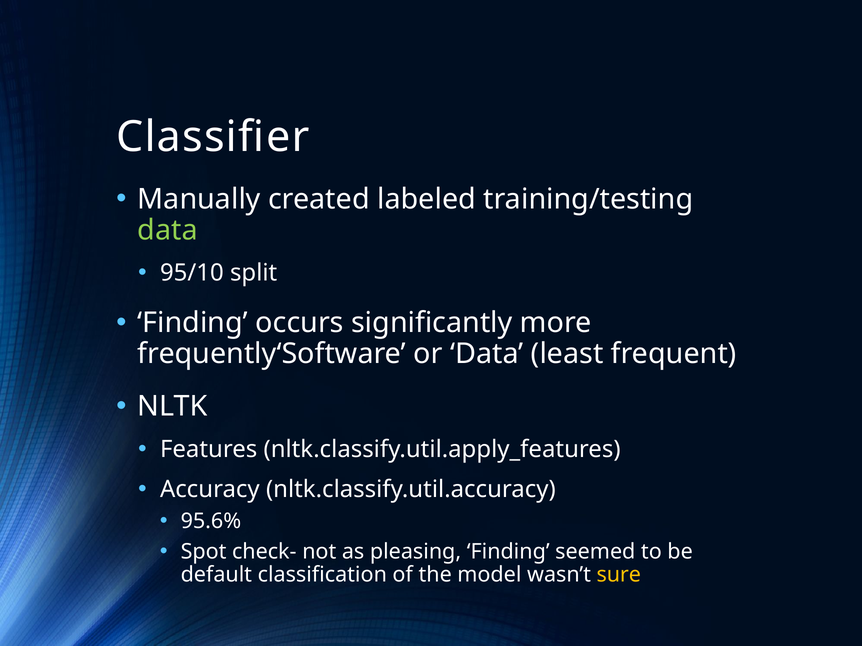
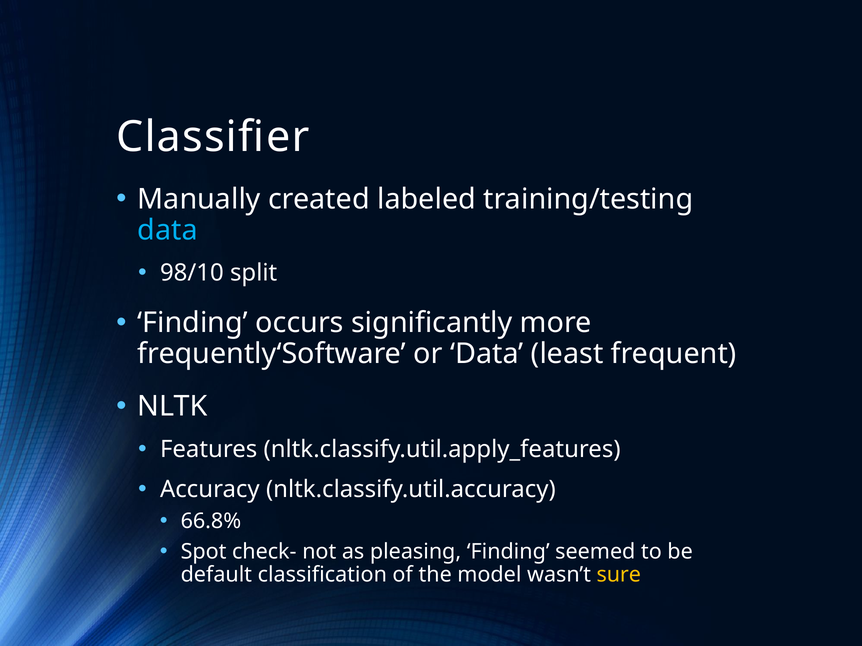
data at (168, 230) colour: light green -> light blue
95/10: 95/10 -> 98/10
95.6%: 95.6% -> 66.8%
